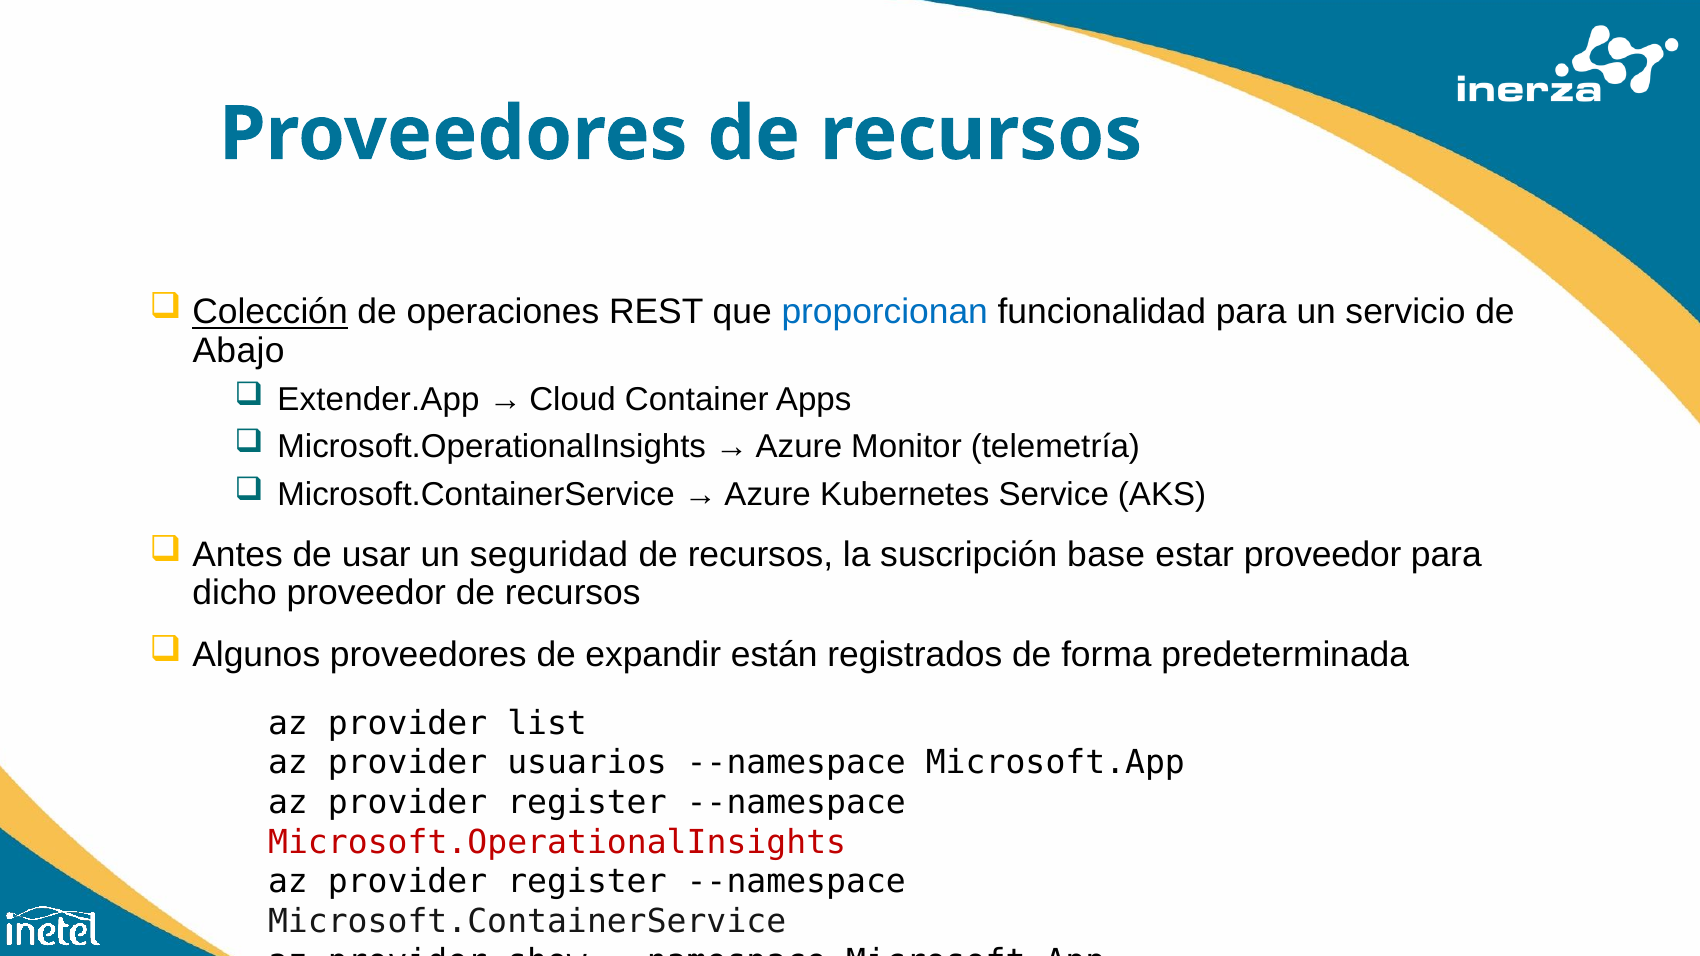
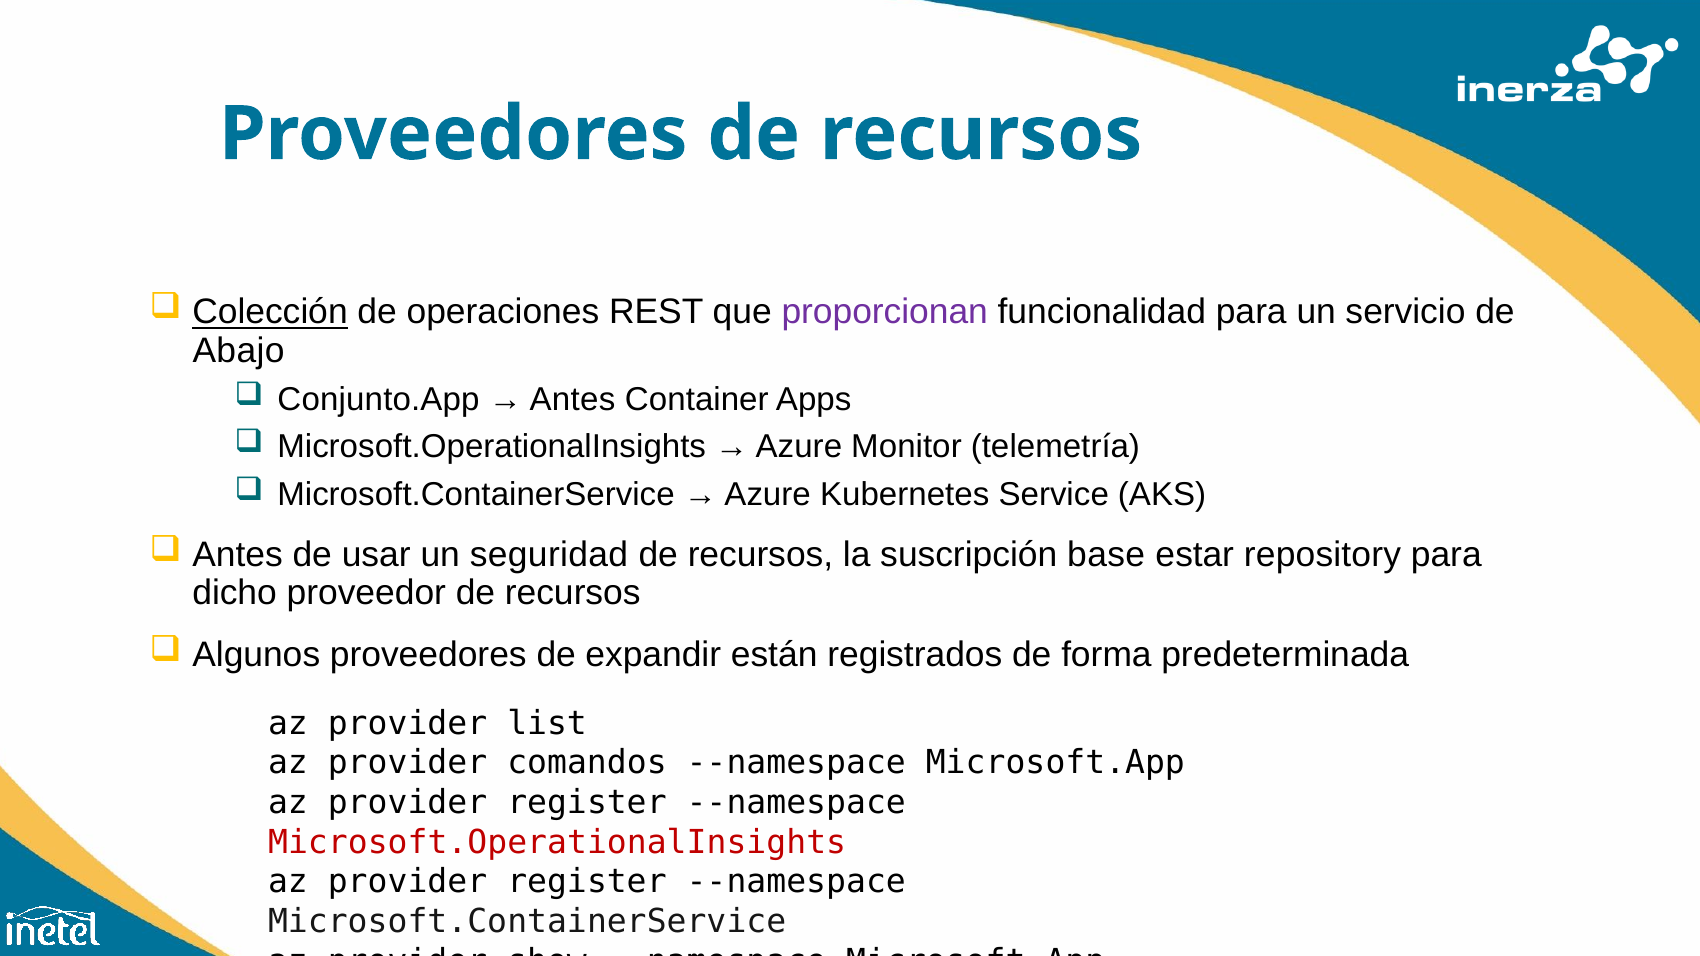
proporcionan colour: blue -> purple
Extender.App: Extender.App -> Conjunto.App
Cloud at (573, 399): Cloud -> Antes
estar proveedor: proveedor -> repository
usuarios: usuarios -> comandos
